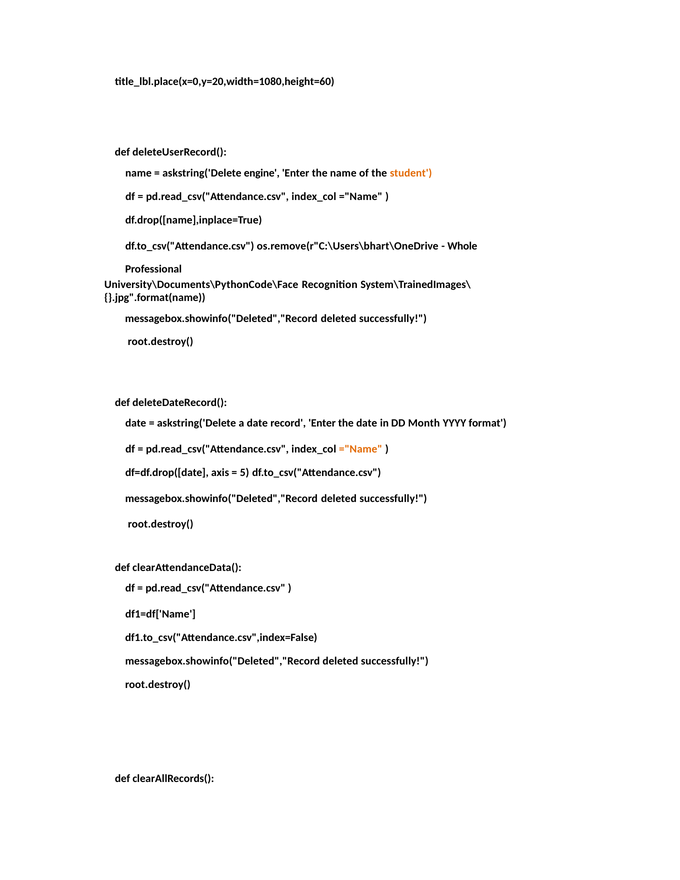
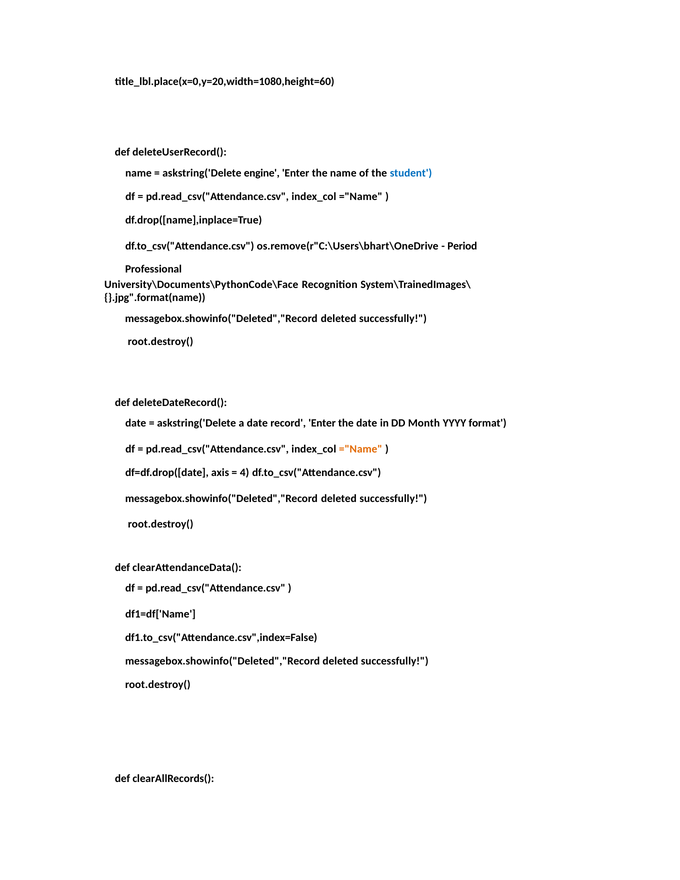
student colour: orange -> blue
Whole: Whole -> Period
5: 5 -> 4
